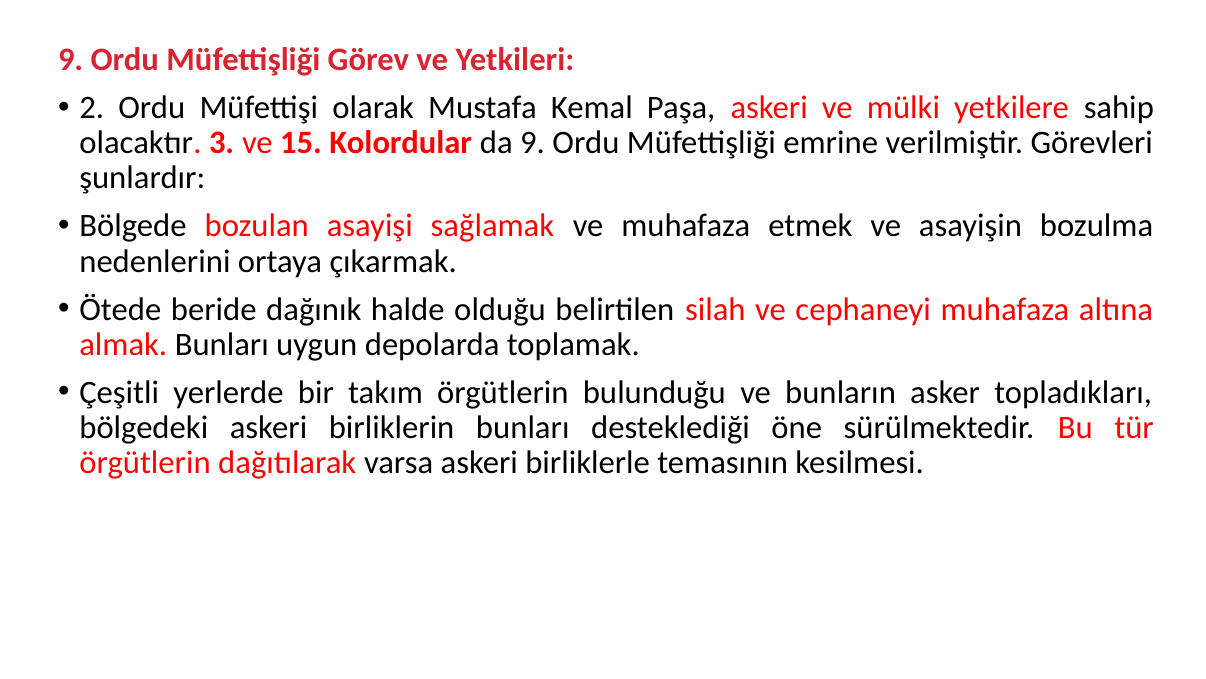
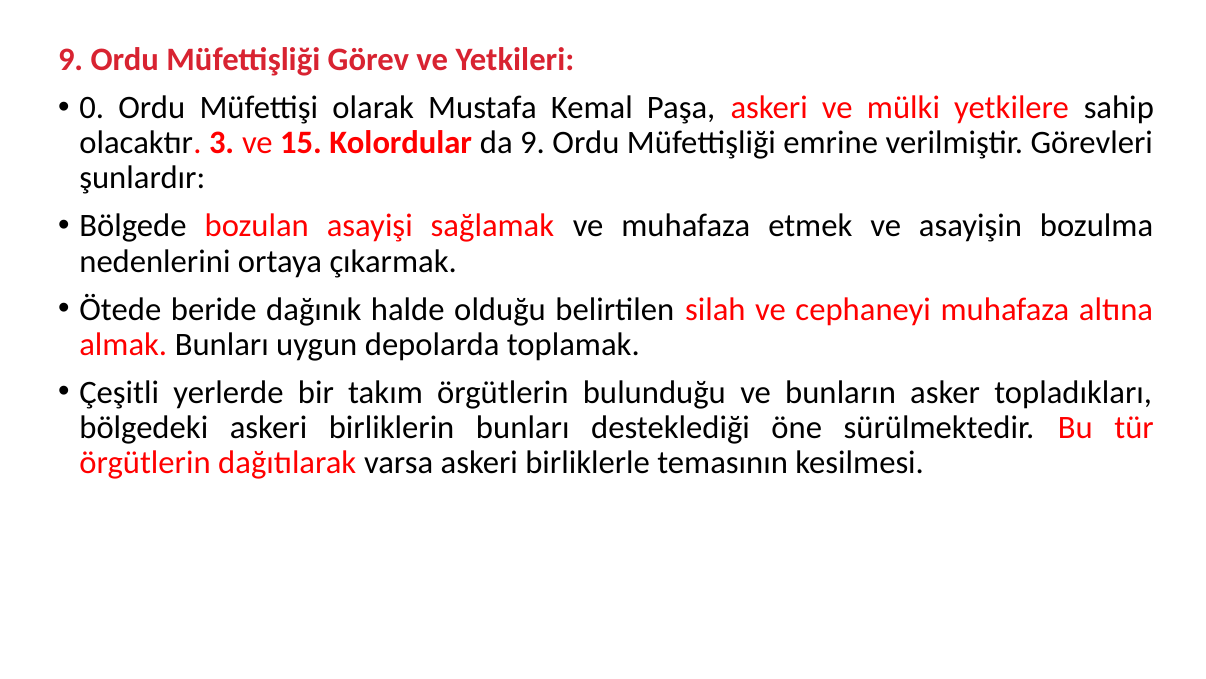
2: 2 -> 0
